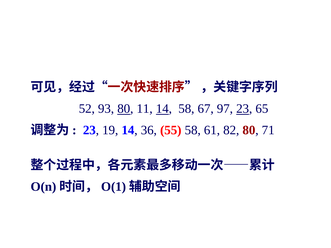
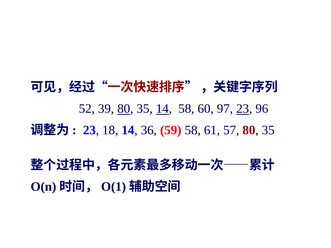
93: 93 -> 39
11 at (145, 109): 11 -> 35
67: 67 -> 60
65: 65 -> 96
19: 19 -> 18
55: 55 -> 59
82: 82 -> 57
71 at (268, 130): 71 -> 35
